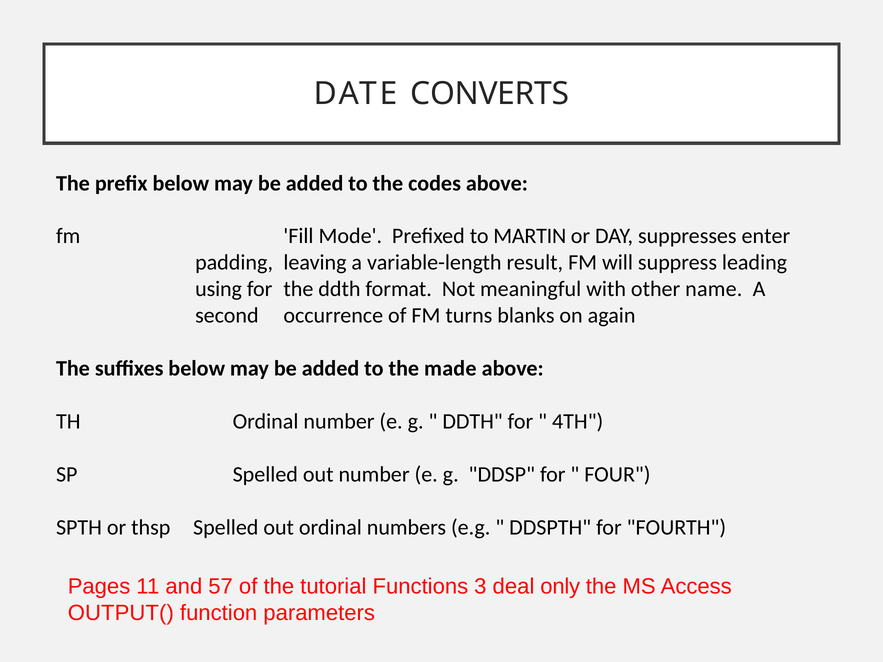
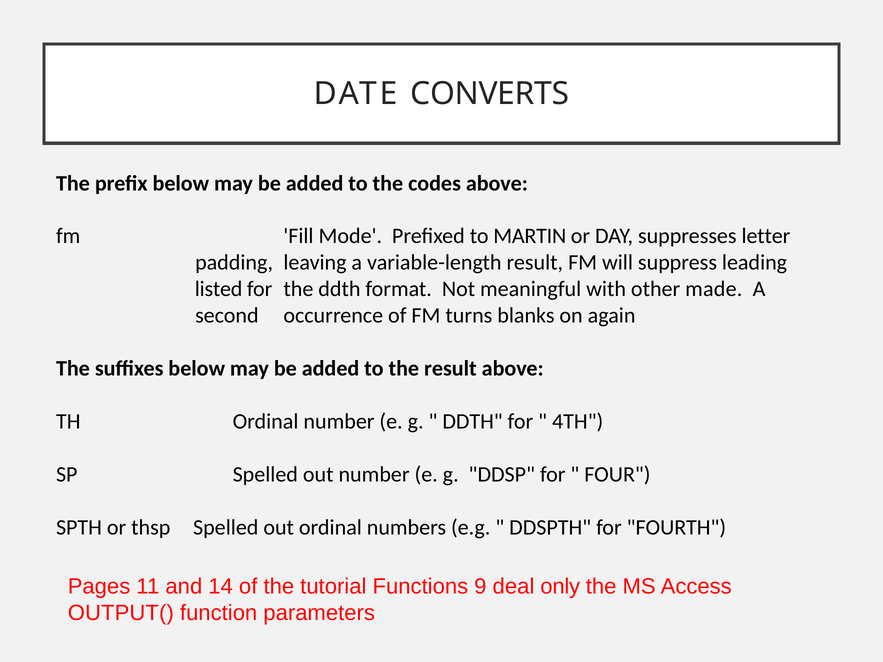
enter: enter -> letter
using: using -> listed
name: name -> made
the made: made -> result
57: 57 -> 14
3: 3 -> 9
